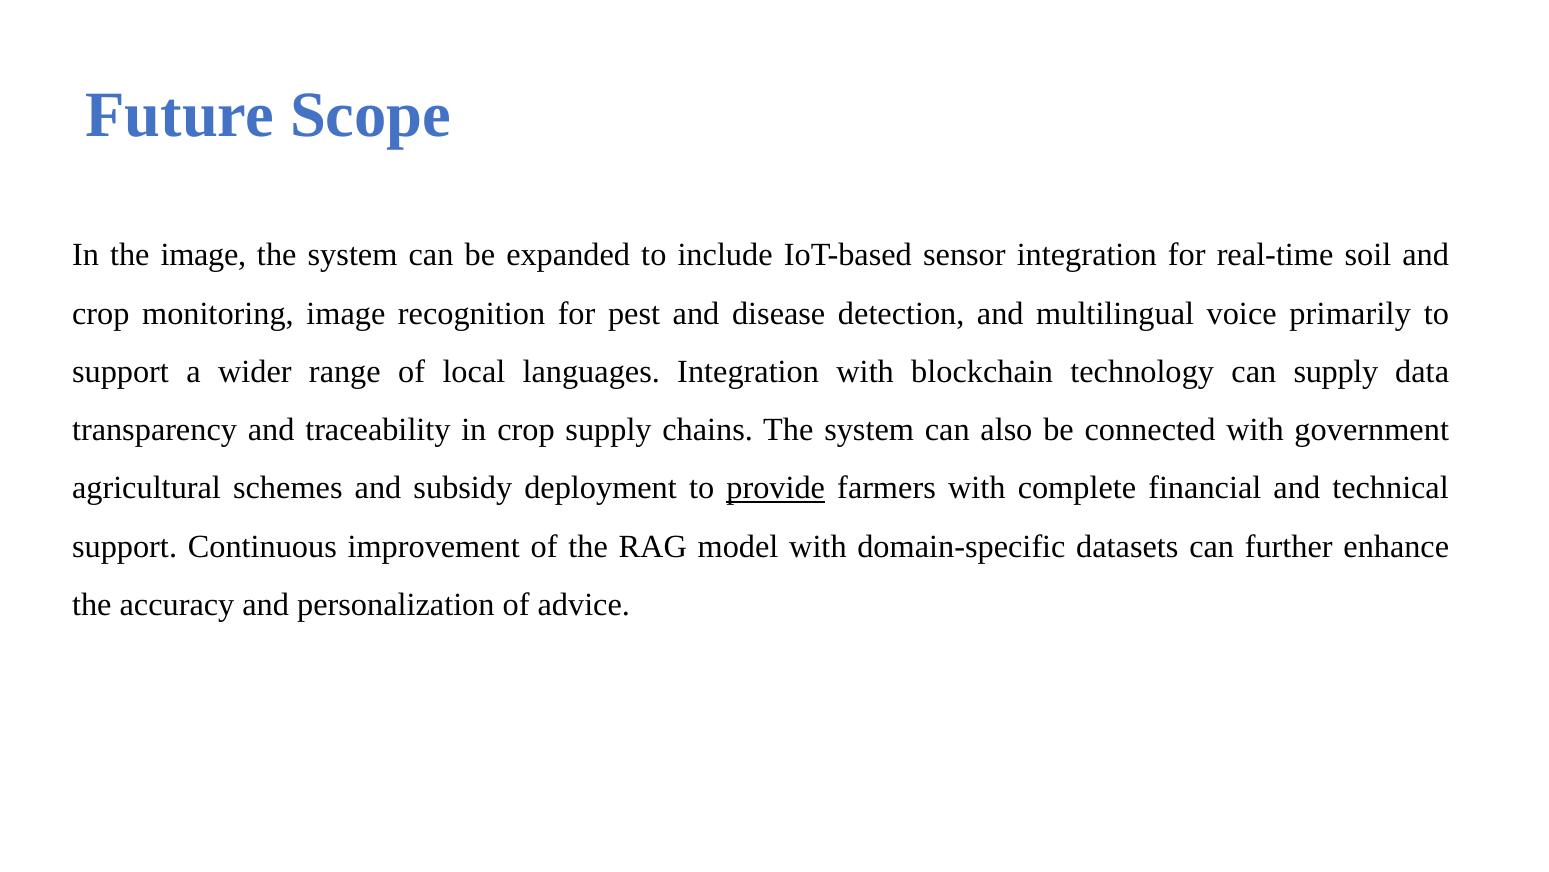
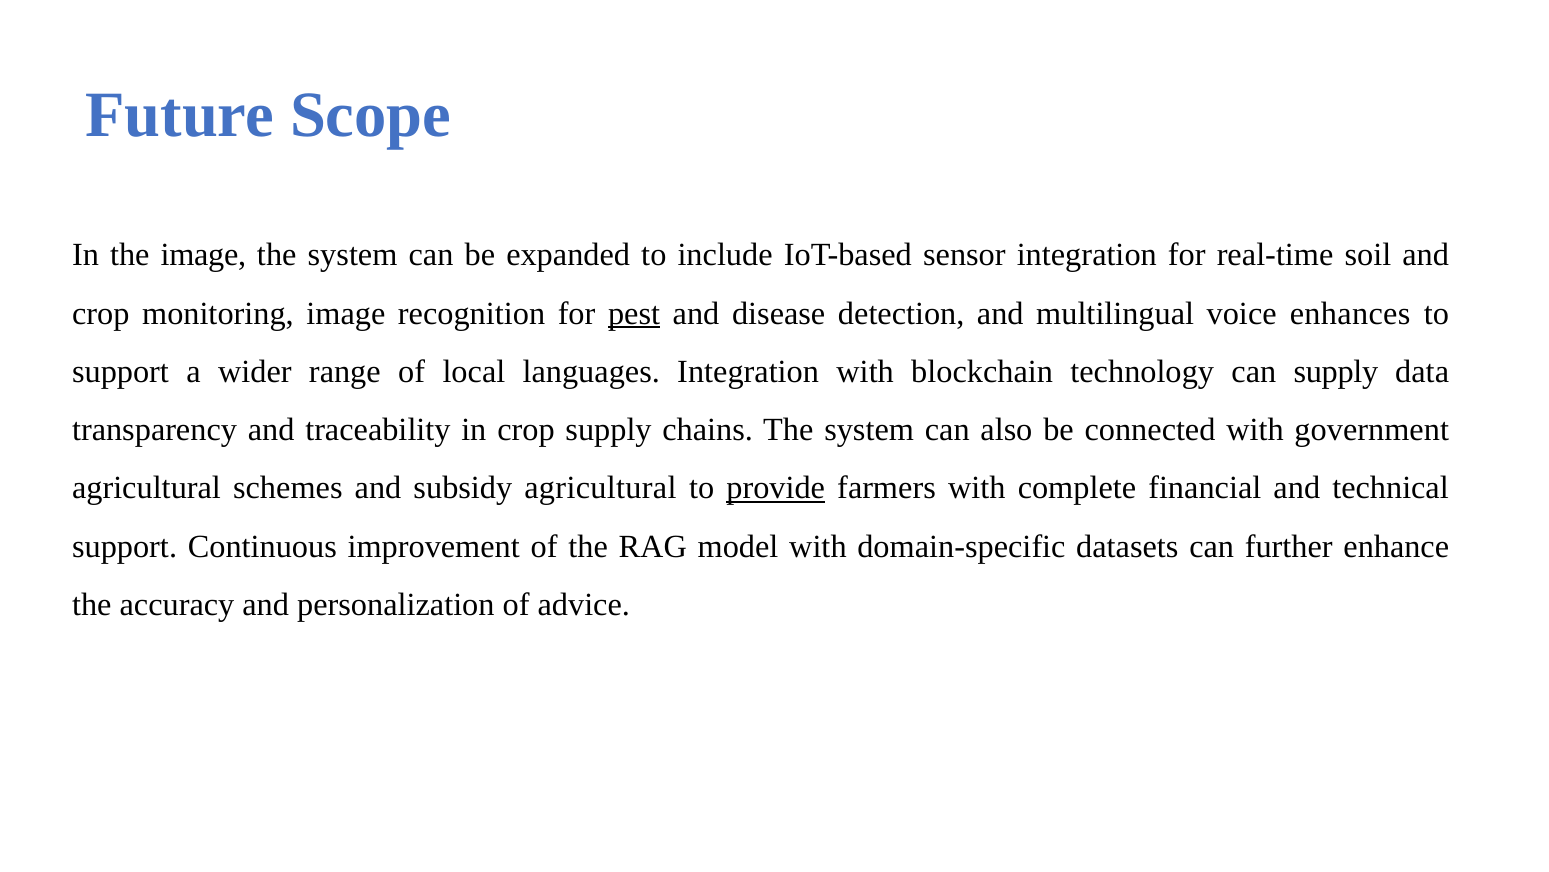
pest underline: none -> present
primarily: primarily -> enhances
subsidy deployment: deployment -> agricultural
